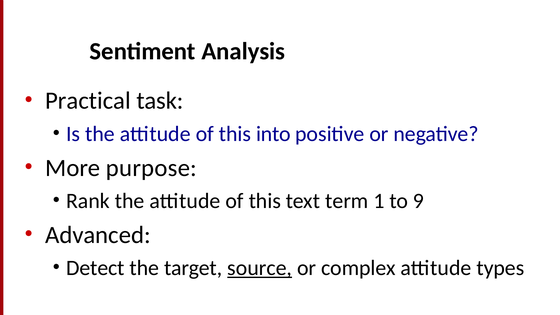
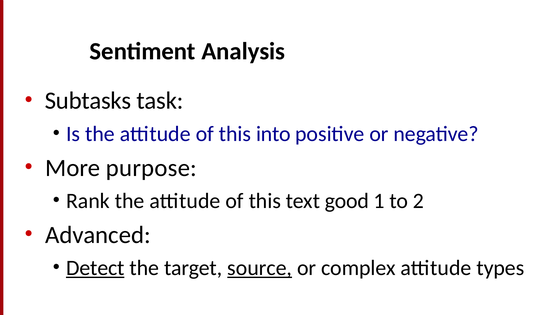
Practical: Practical -> Subtasks
term: term -> good
9: 9 -> 2
Detect underline: none -> present
